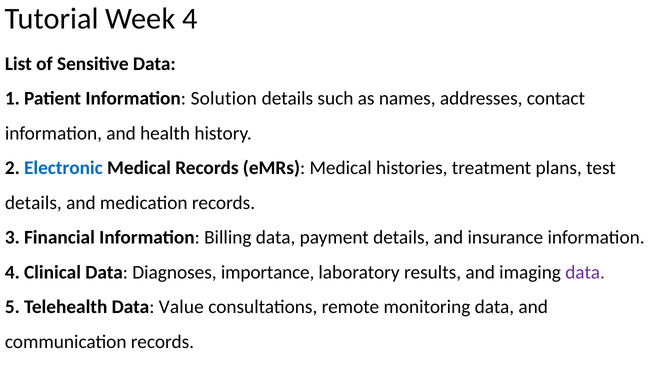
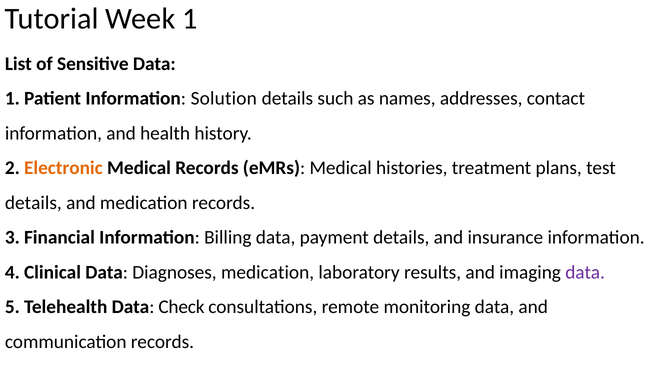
Week 4: 4 -> 1
Electronic colour: blue -> orange
Diagnoses importance: importance -> medication
Value: Value -> Check
